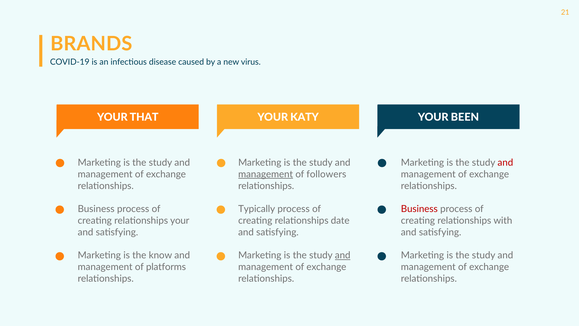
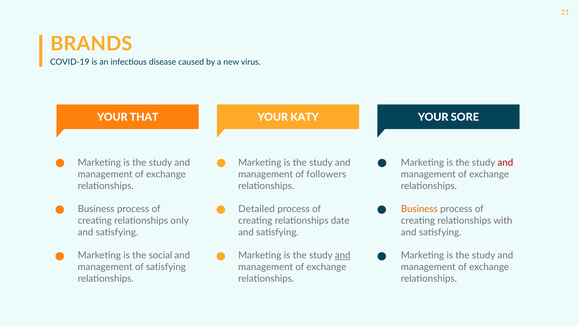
BEEN: BEEN -> SORE
management at (266, 174) underline: present -> none
Typically: Typically -> Detailed
Business at (419, 209) colour: red -> orange
relationships your: your -> only
know: know -> social
of platforms: platforms -> satisfying
